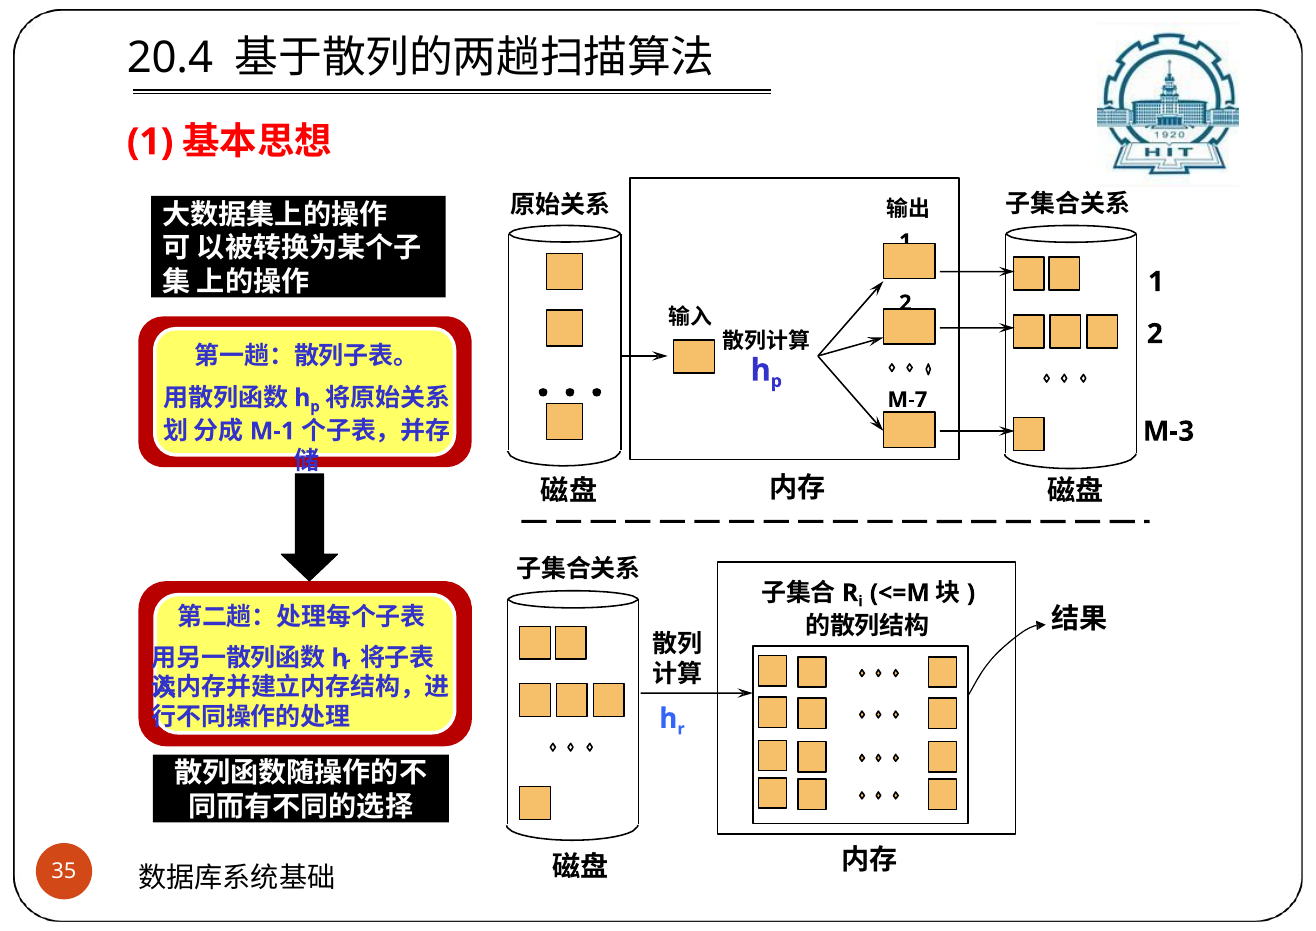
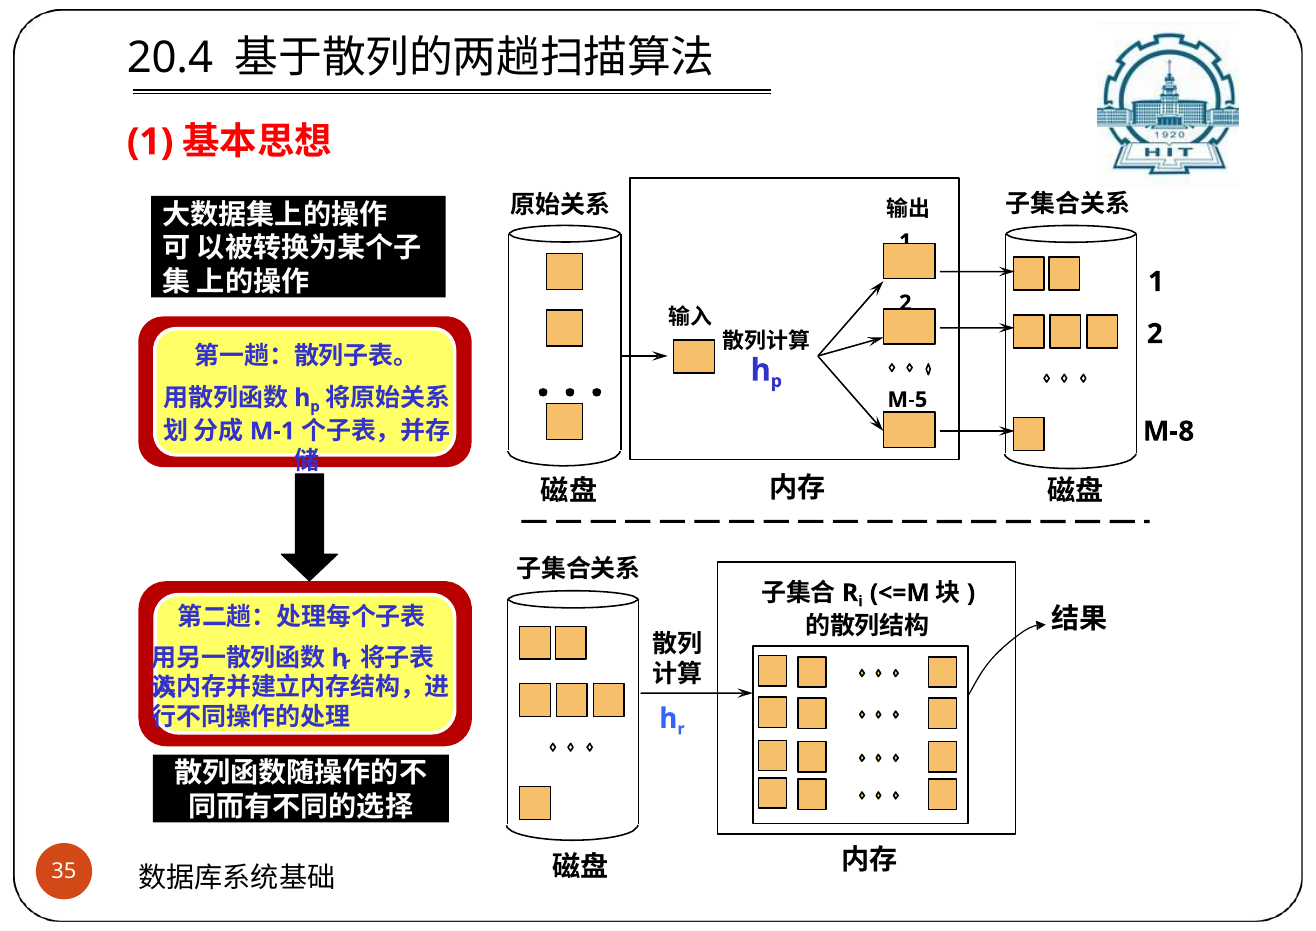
M-7: M-7 -> M-5
M-3: M-3 -> M-8
